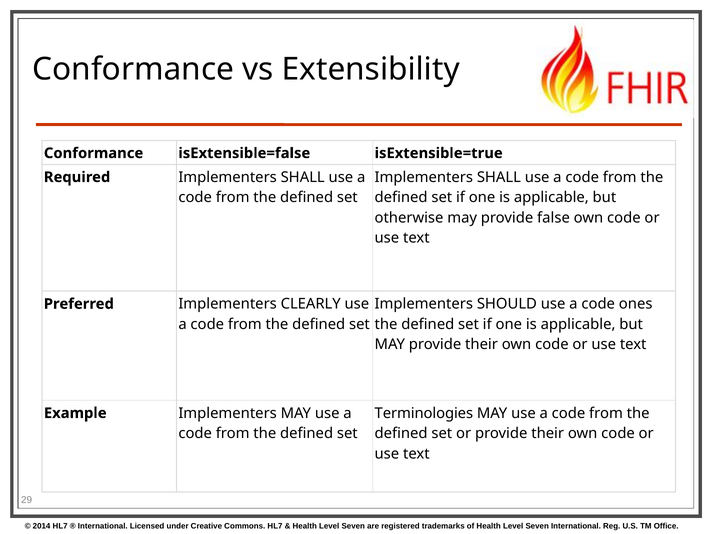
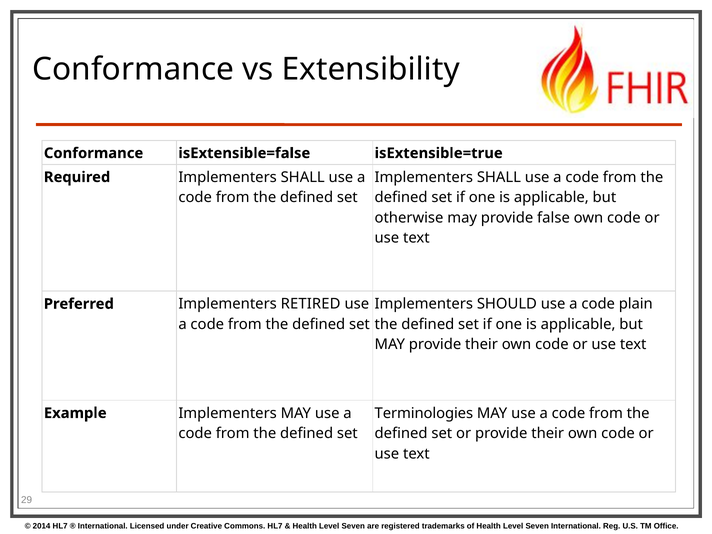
ones: ones -> plain
CLEARLY: CLEARLY -> RETIRED
